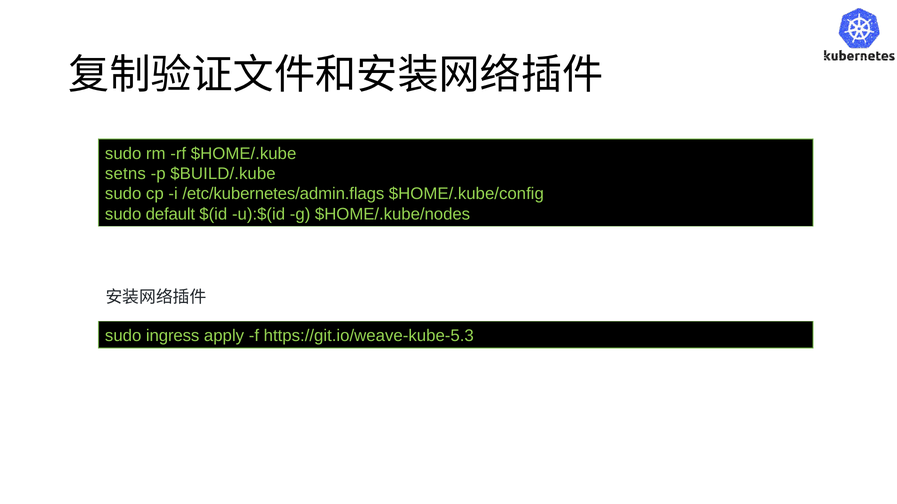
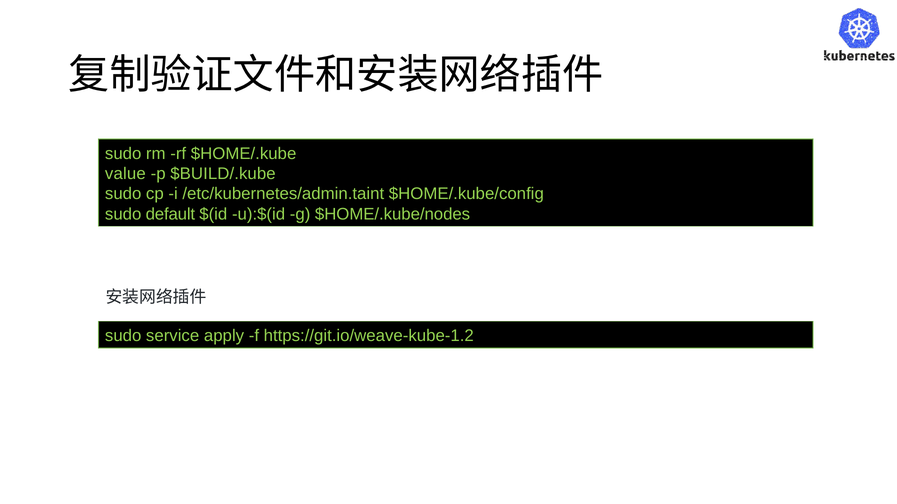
setns: setns -> value
/etc/kubernetes/admin.flags: /etc/kubernetes/admin.flags -> /etc/kubernetes/admin.taint
ingress: ingress -> service
https://git.io/weave-kube-5.3: https://git.io/weave-kube-5.3 -> https://git.io/weave-kube-1.2
